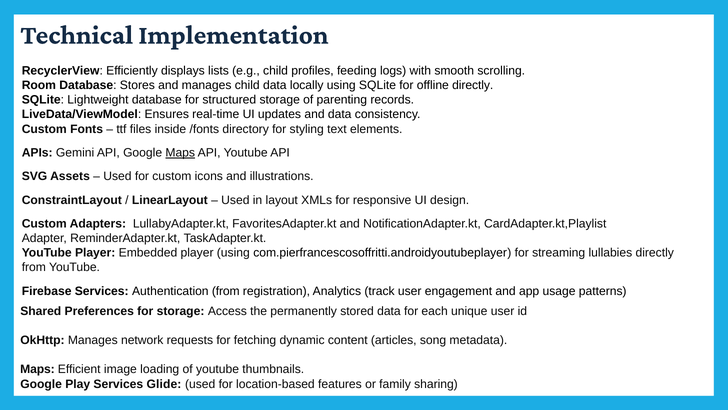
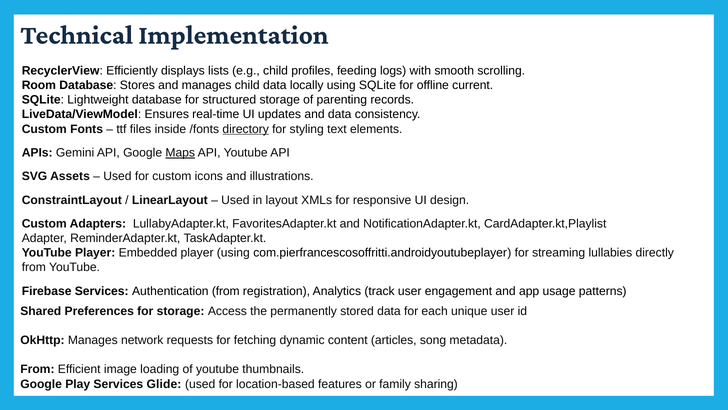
offline directly: directly -> current
directory underline: none -> present
Maps at (37, 369): Maps -> From
